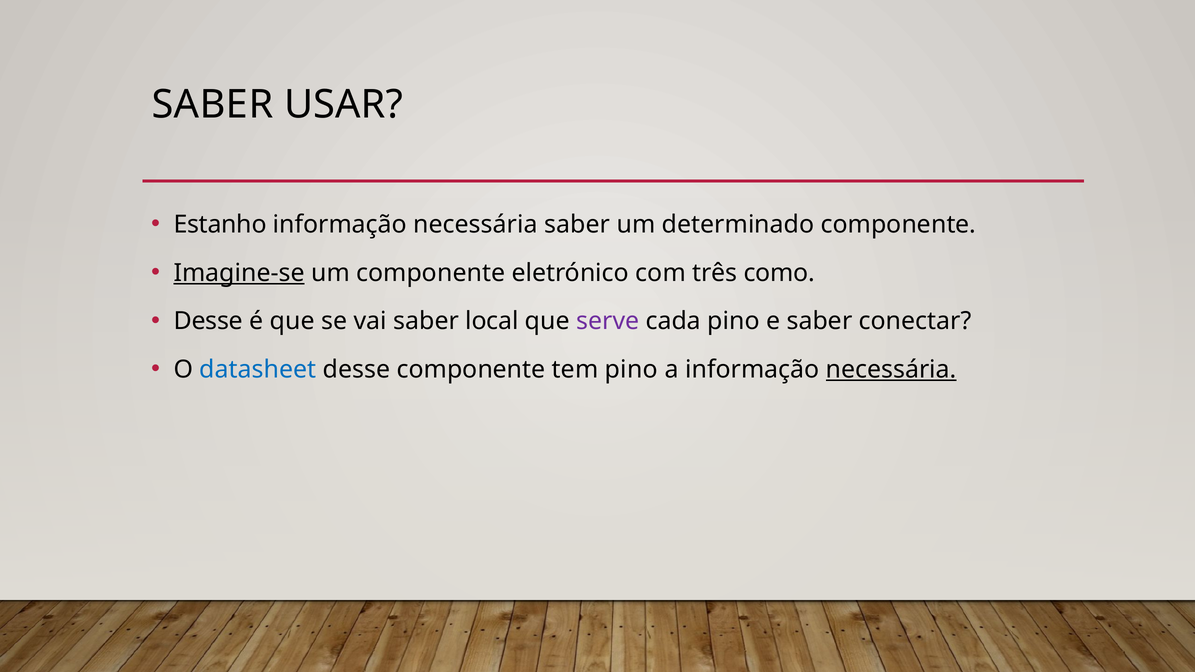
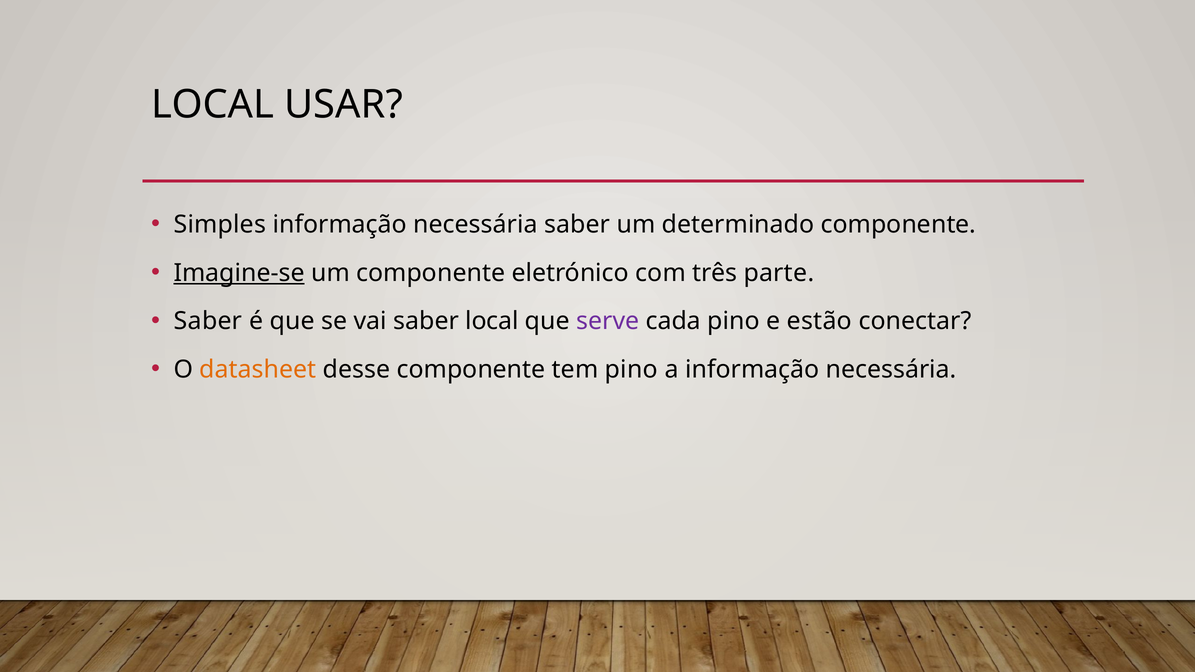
SABER at (212, 105): SABER -> LOCAL
Estanho: Estanho -> Simples
como: como -> parte
Desse at (208, 321): Desse -> Saber
e saber: saber -> estão
datasheet colour: blue -> orange
necessária at (891, 370) underline: present -> none
